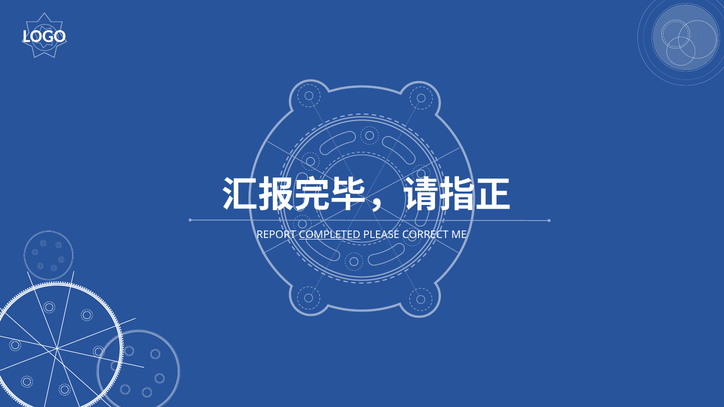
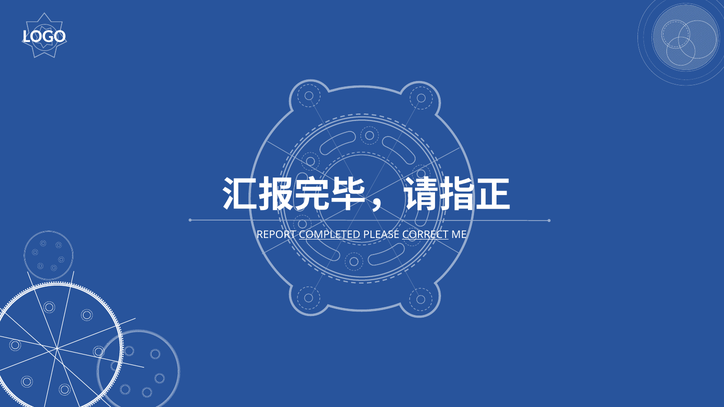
CORRECT underline: none -> present
